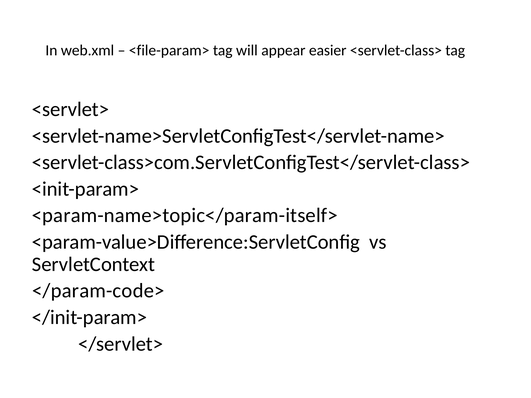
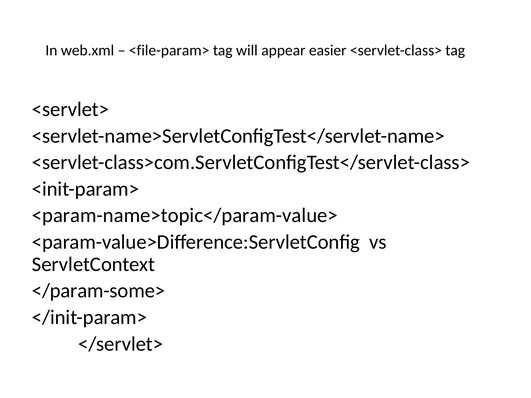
<param-name>topic</param-itself>: <param-name>topic</param-itself> -> <param-name>topic</param-value>
</param-code>: </param-code> -> </param-some>
